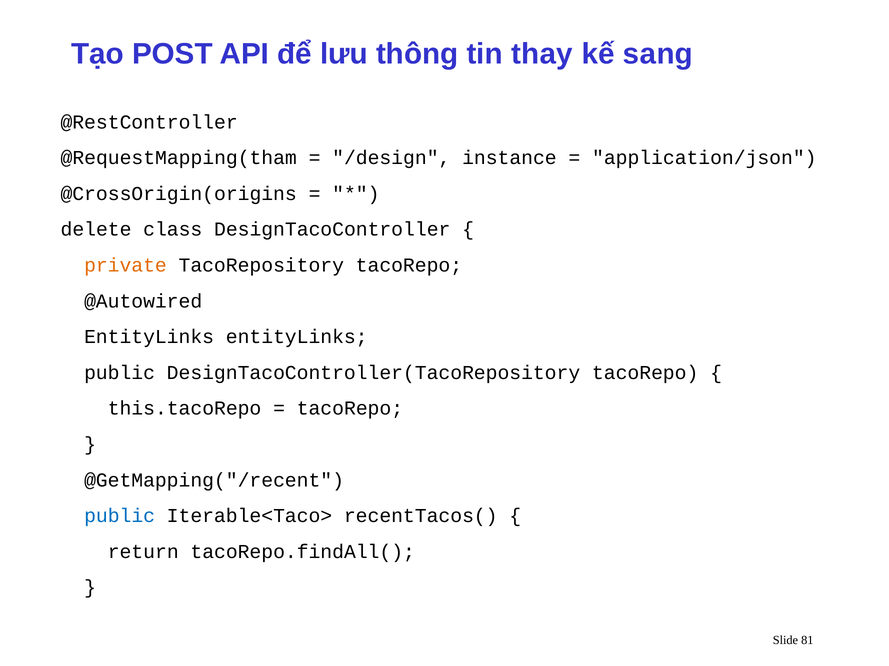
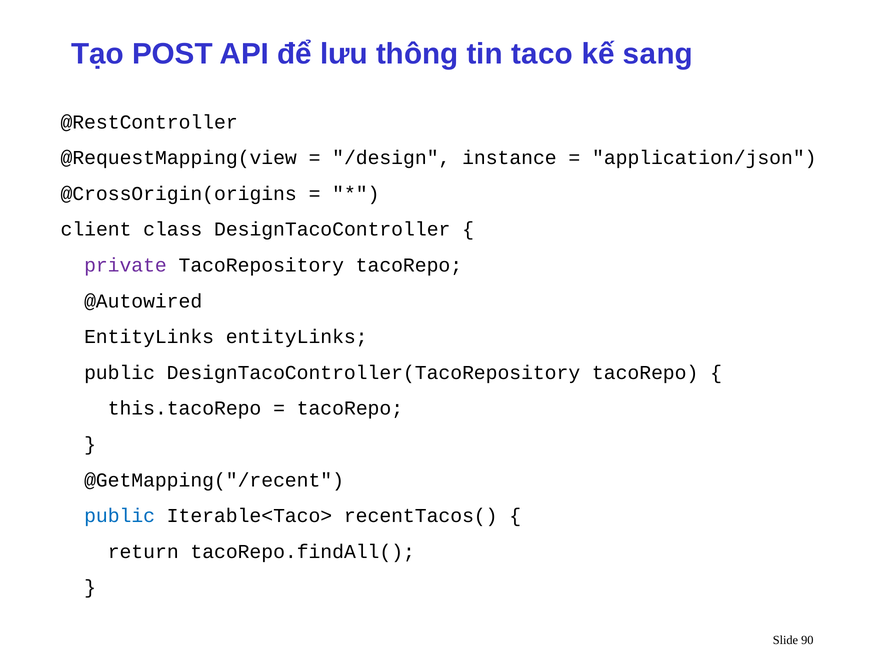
thay: thay -> taco
@RequestMapping(tham: @RequestMapping(tham -> @RequestMapping(view
delete: delete -> client
private colour: orange -> purple
81: 81 -> 90
